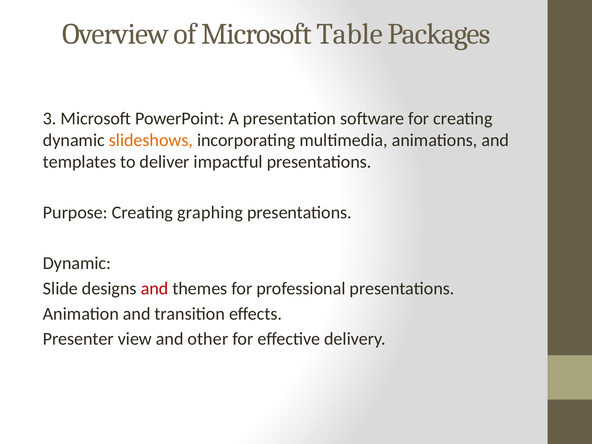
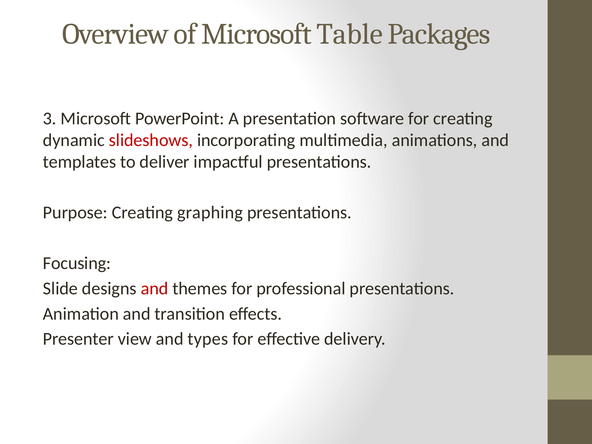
slideshows colour: orange -> red
Dynamic at (77, 263): Dynamic -> Focusing
other: other -> types
